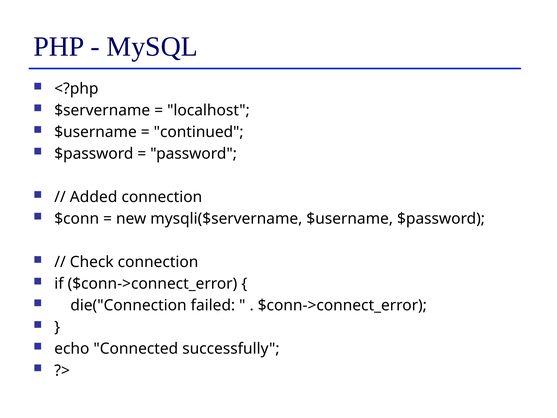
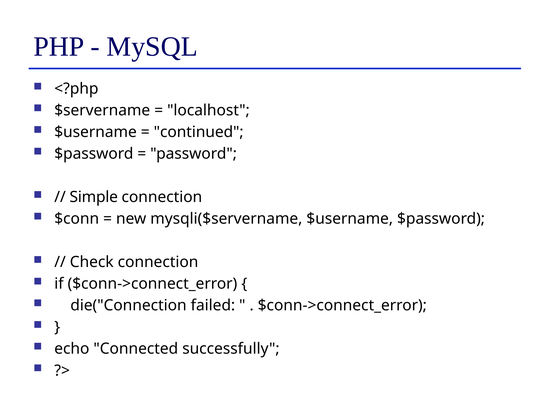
Added: Added -> Simple
